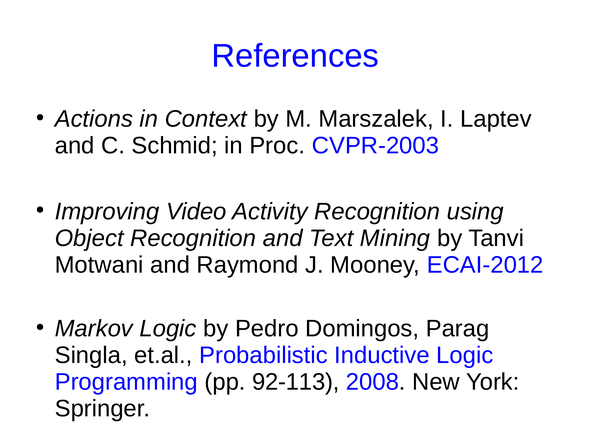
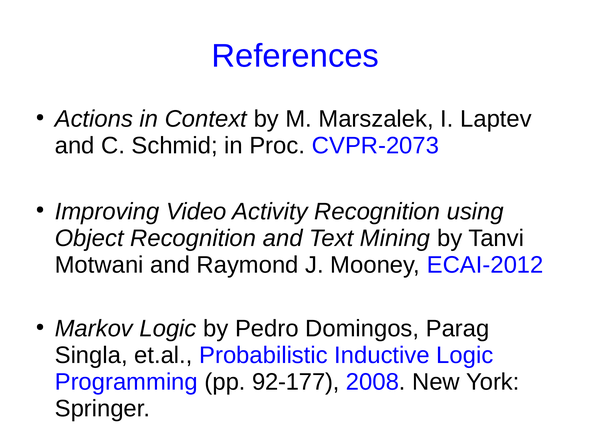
CVPR-2003: CVPR-2003 -> CVPR-2073
92-113: 92-113 -> 92-177
